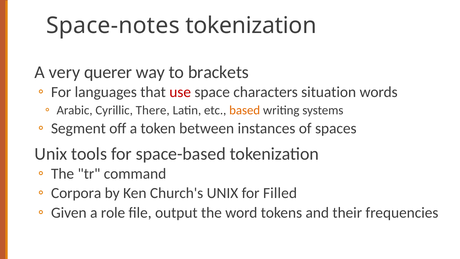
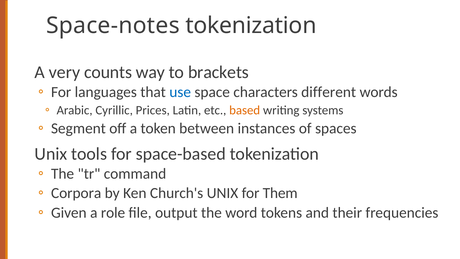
querer: querer -> counts
use colour: red -> blue
situation: situation -> different
There: There -> Prices
Filled: Filled -> Them
